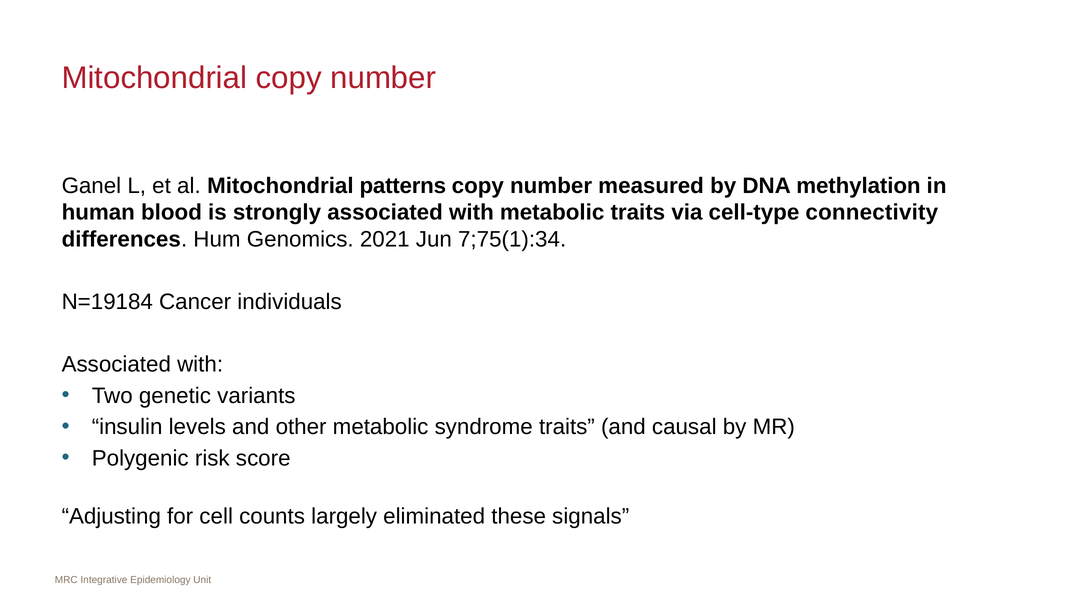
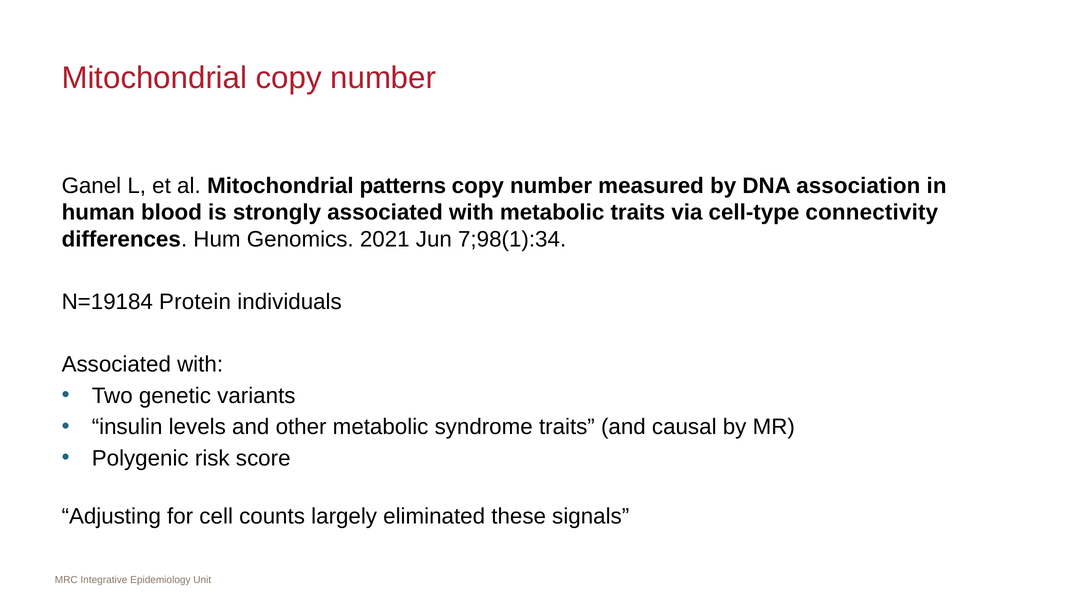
methylation: methylation -> association
7;75(1):34: 7;75(1):34 -> 7;98(1):34
Cancer: Cancer -> Protein
